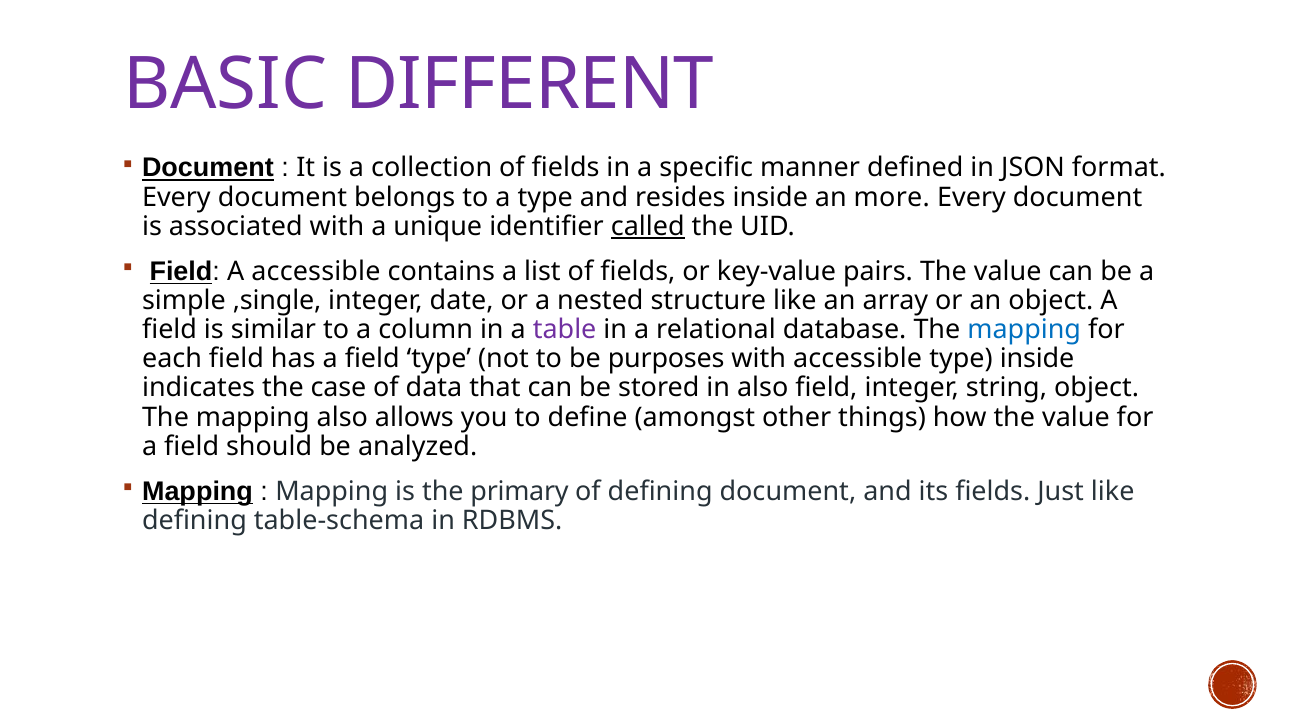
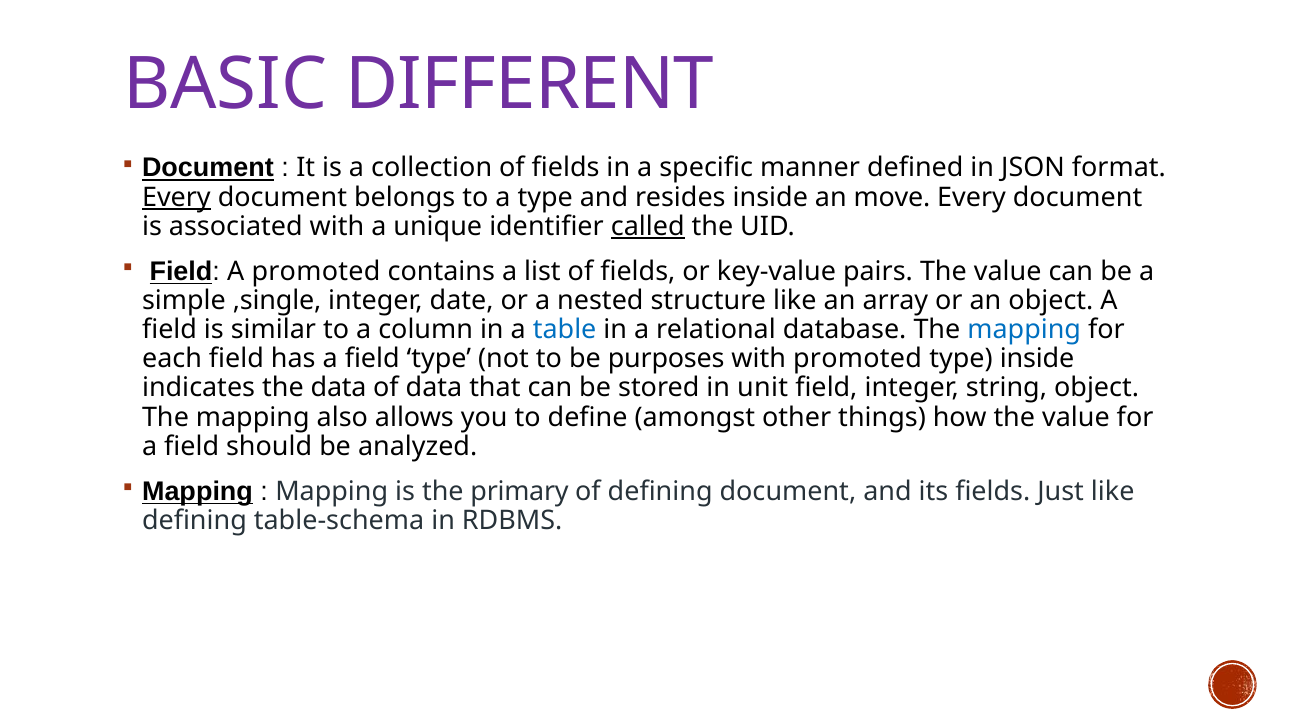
Every at (176, 197) underline: none -> present
more: more -> move
A accessible: accessible -> promoted
table colour: purple -> blue
with accessible: accessible -> promoted
the case: case -> data
in also: also -> unit
